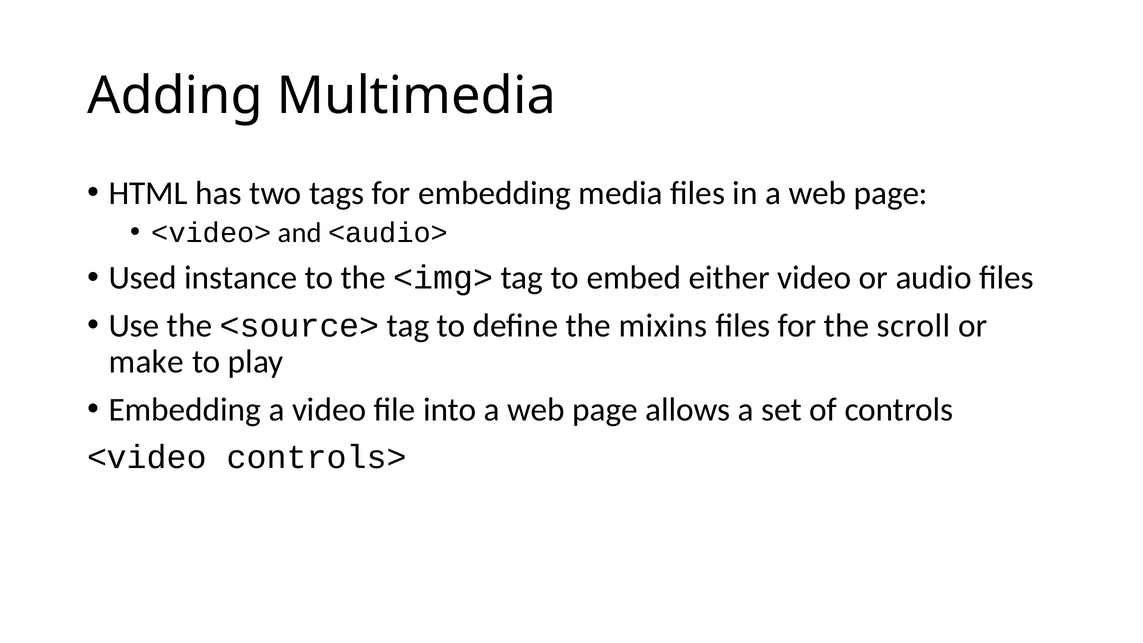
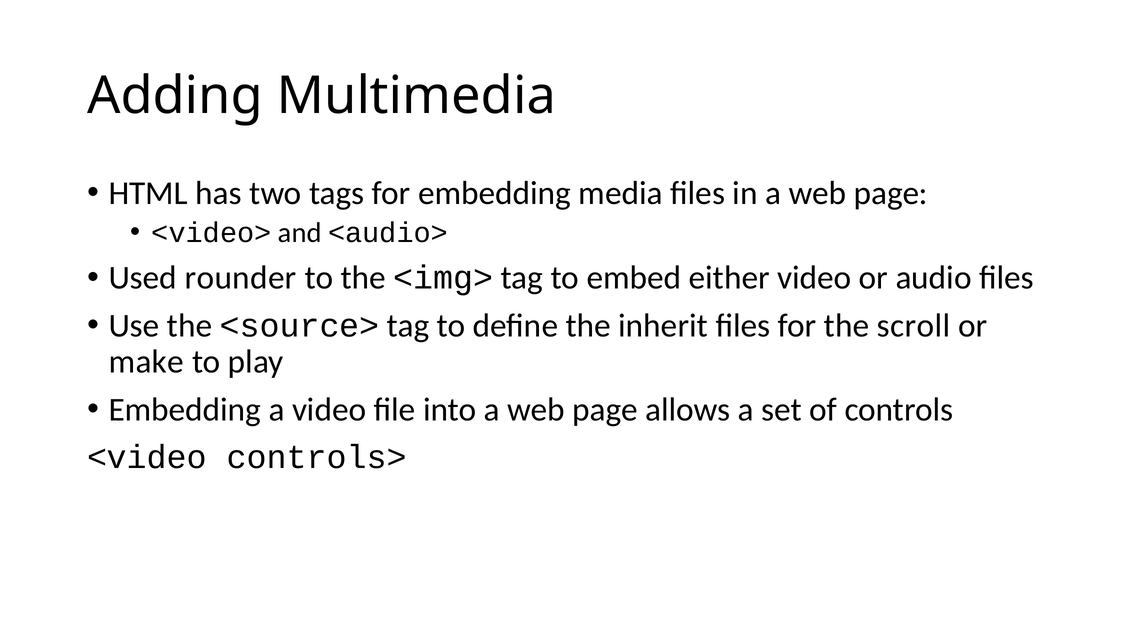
instance: instance -> rounder
mixins: mixins -> inherit
